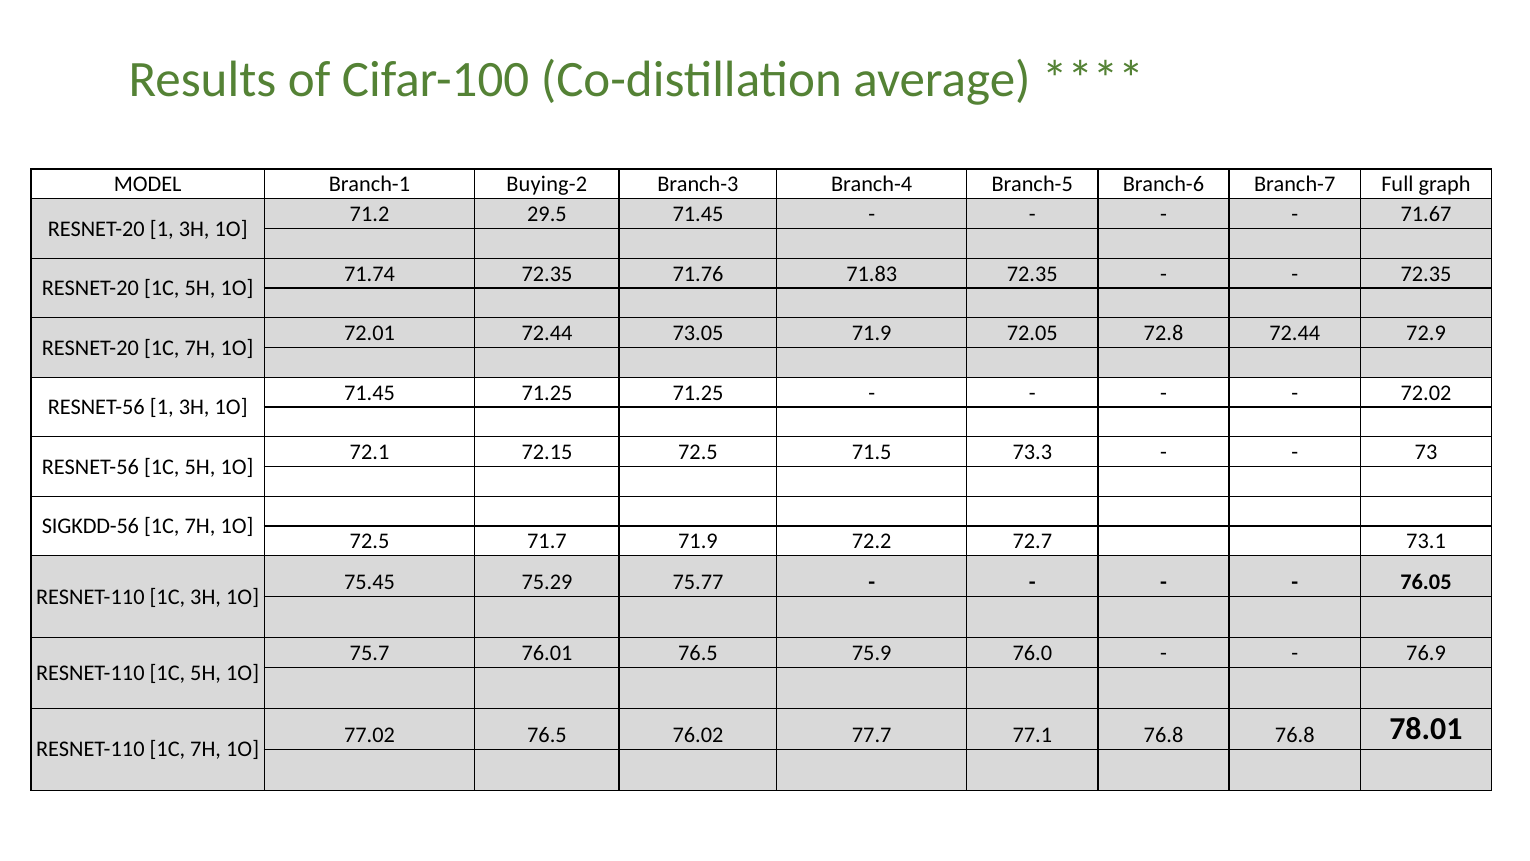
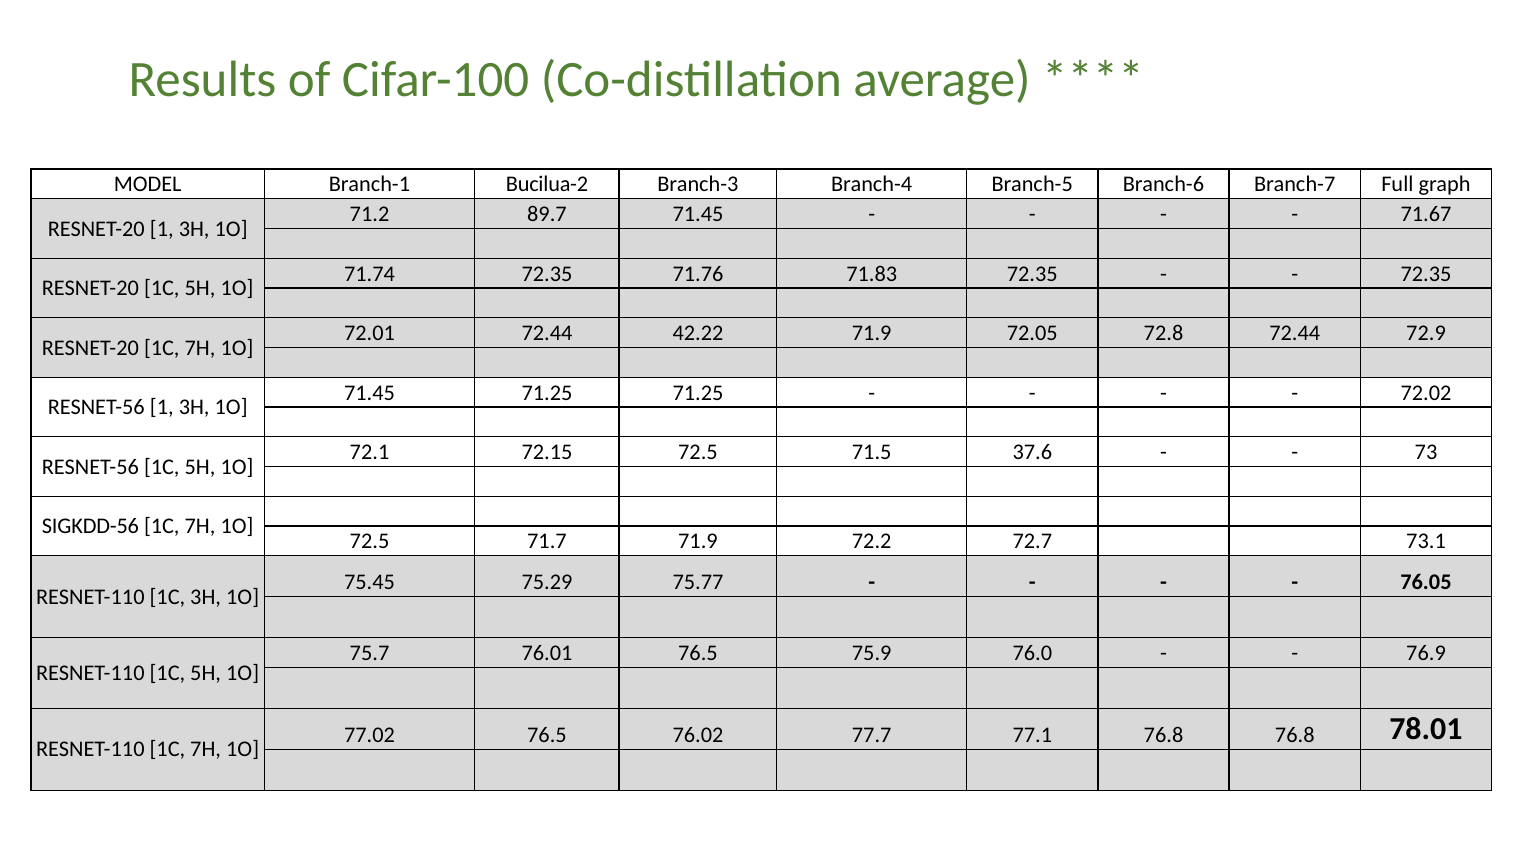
Buying-2: Buying-2 -> Bucilua-2
29.5: 29.5 -> 89.7
73.05: 73.05 -> 42.22
73.3: 73.3 -> 37.6
